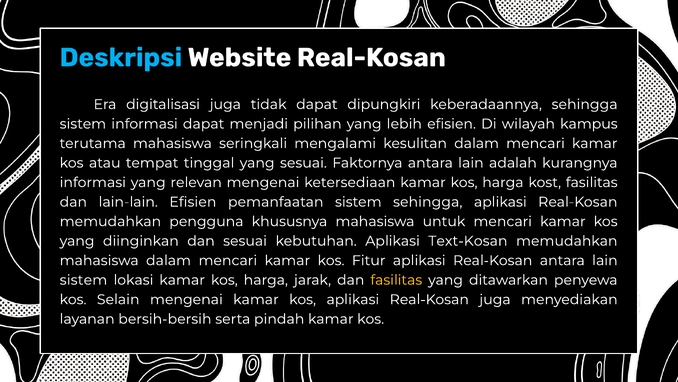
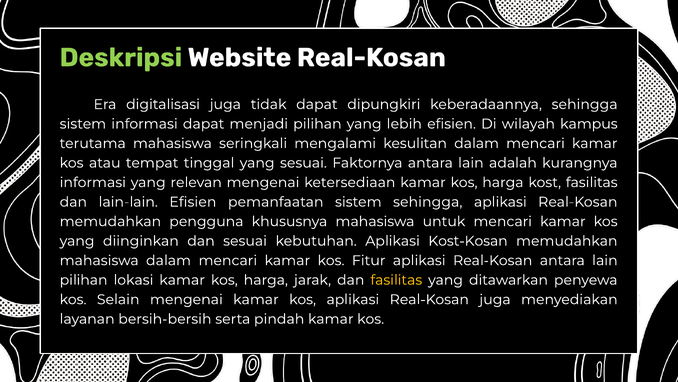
Deskripsi colour: light blue -> light green
Text-Kosan: Text-Kosan -> Kost-Kosan
sistem at (83, 280): sistem -> pilihan
